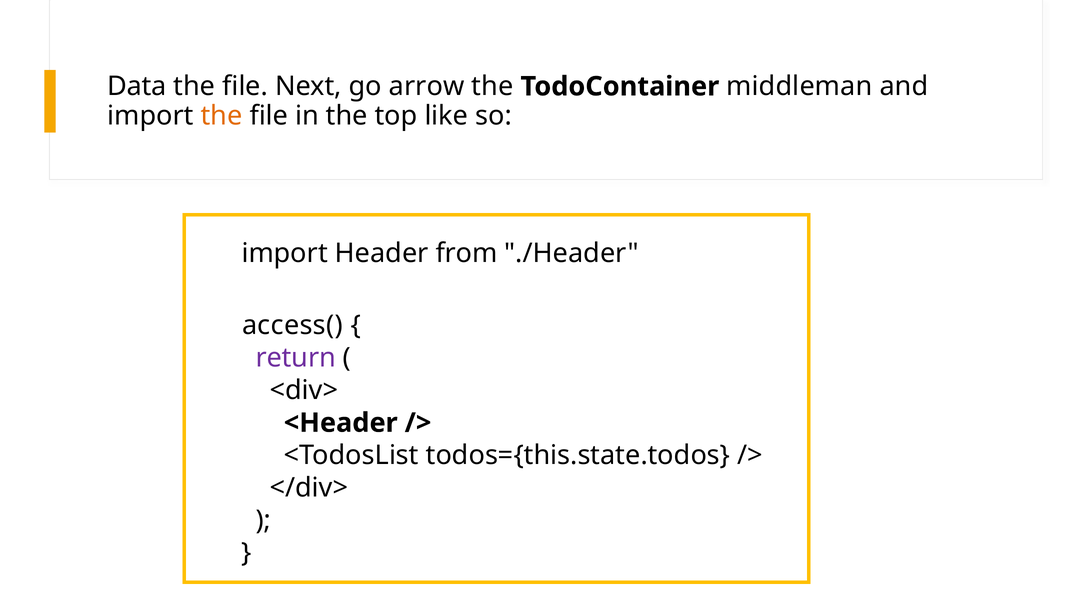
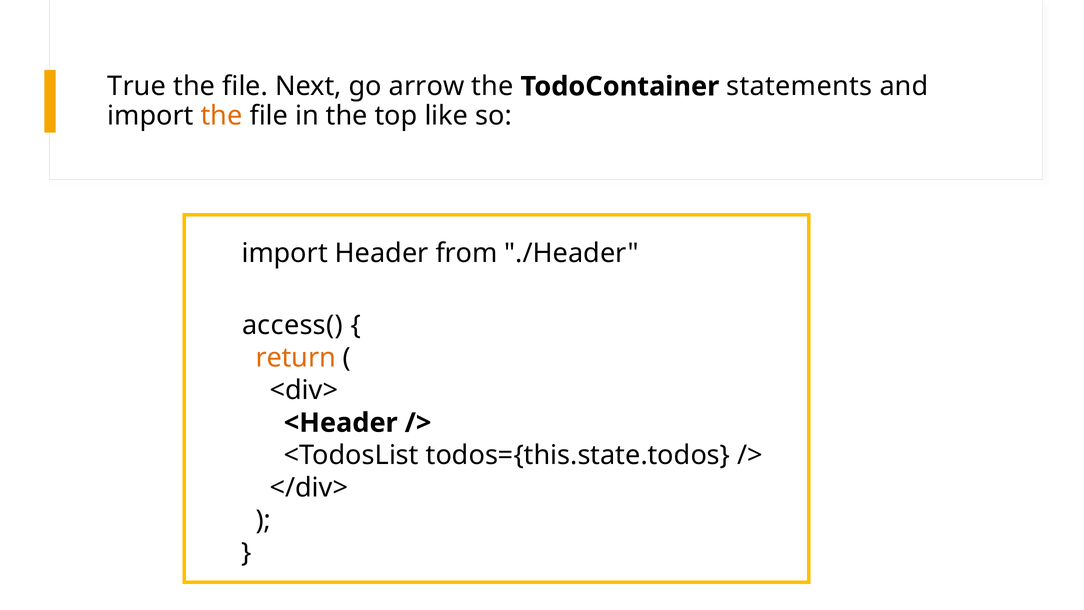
Data: Data -> True
middleman: middleman -> statements
return colour: purple -> orange
